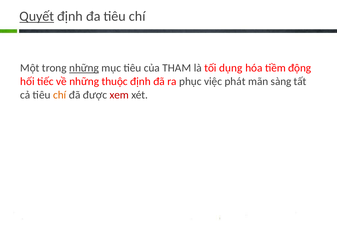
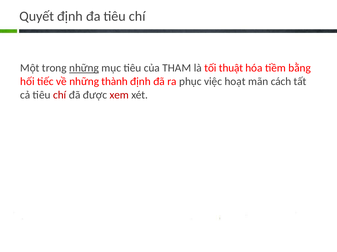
Quyết underline: present -> none
dụng: dụng -> thuật
động: động -> bằng
thuộc: thuộc -> thành
phát: phát -> hoạt
sàng: sàng -> cách
chí at (60, 95) colour: orange -> red
